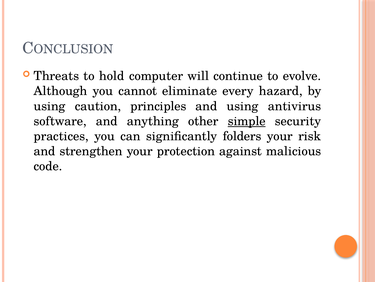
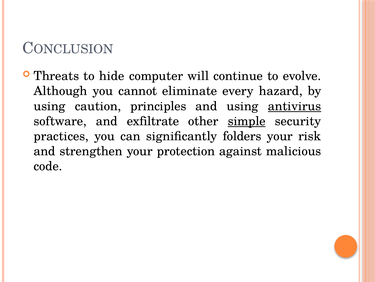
hold: hold -> hide
antivirus underline: none -> present
anything: anything -> exfiltrate
